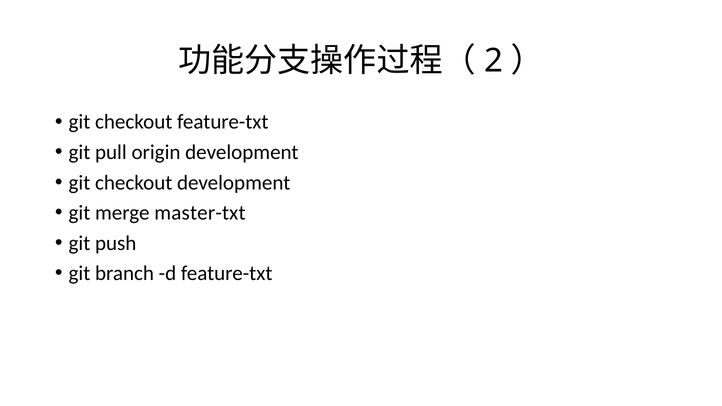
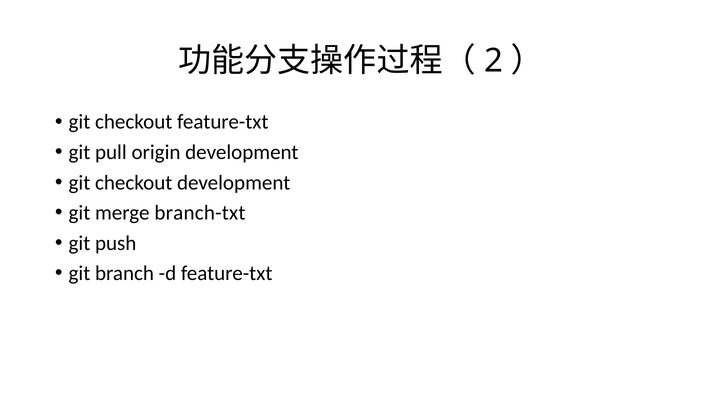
master-txt: master-txt -> branch-txt
